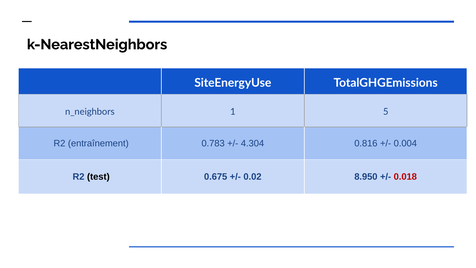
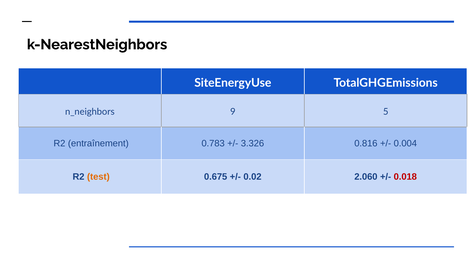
1: 1 -> 9
4.304: 4.304 -> 3.326
test colour: black -> orange
8.950: 8.950 -> 2.060
